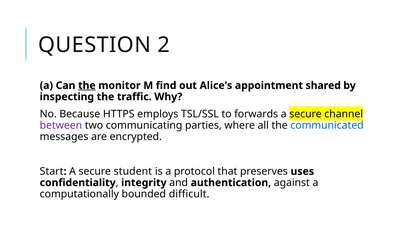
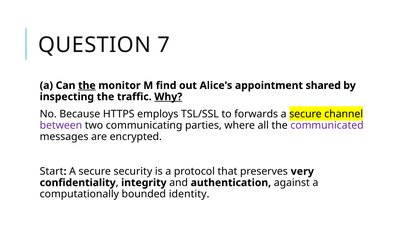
2: 2 -> 7
Why underline: none -> present
communicated colour: blue -> purple
student: student -> security
uses: uses -> very
difficult: difficult -> identity
